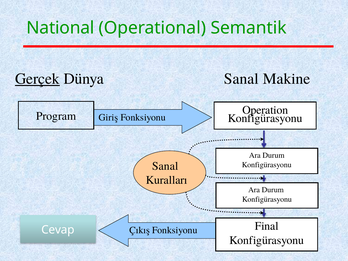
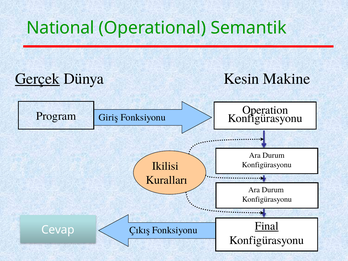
Sanal at (241, 79): Sanal -> Kesin
Sanal at (165, 166): Sanal -> Ikilisi
Final underline: none -> present
